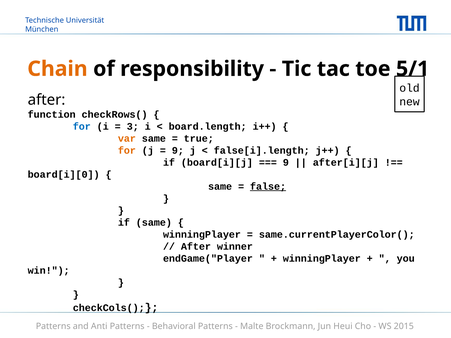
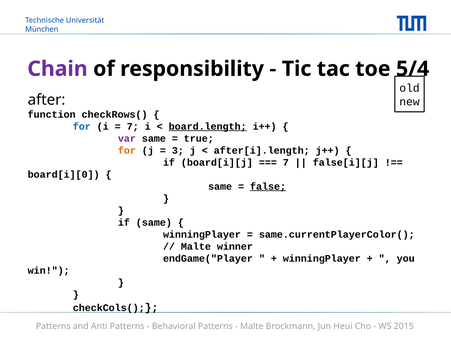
Chain colour: orange -> purple
5/1: 5/1 -> 5/4
3 at (133, 126): 3 -> 7
board.length underline: none -> present
var colour: orange -> purple
9 at (178, 151): 9 -> 3
false[i].length: false[i].length -> after[i].length
9 at (286, 163): 9 -> 7
after[i][j: after[i][j -> false[i][j
After at (196, 247): After -> Malte
